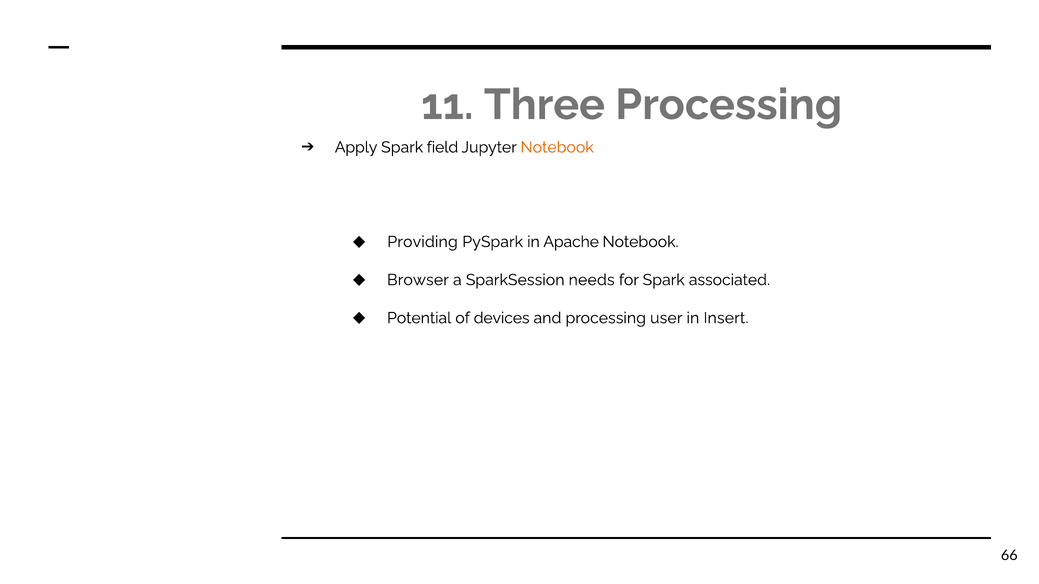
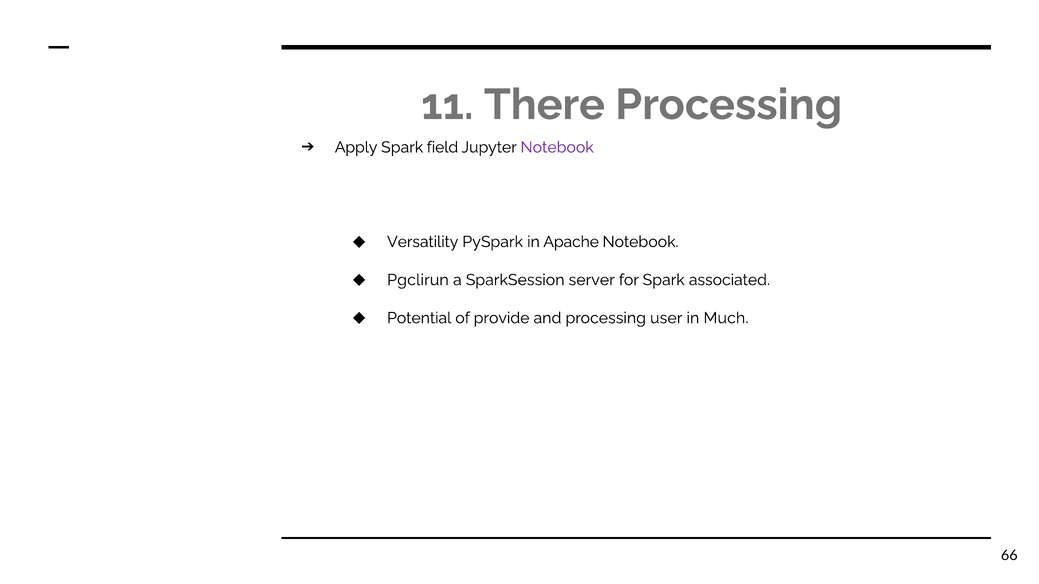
Three: Three -> There
Notebook at (557, 147) colour: orange -> purple
Providing: Providing -> Versatility
Browser: Browser -> Pgclirun
needs: needs -> server
devices: devices -> provide
Insert: Insert -> Much
